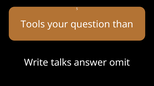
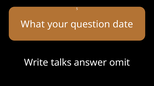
Tools: Tools -> What
than: than -> date
